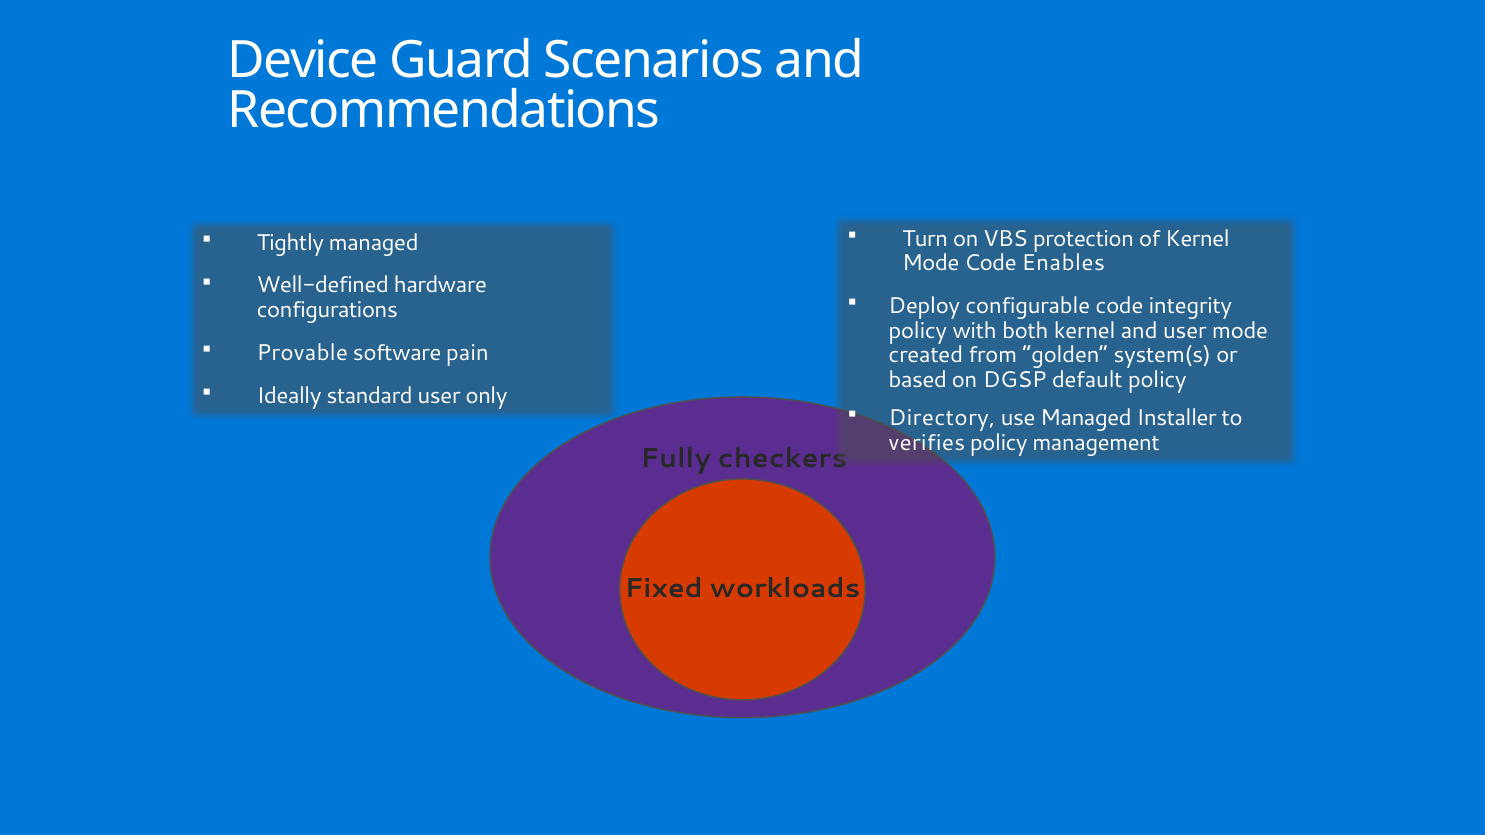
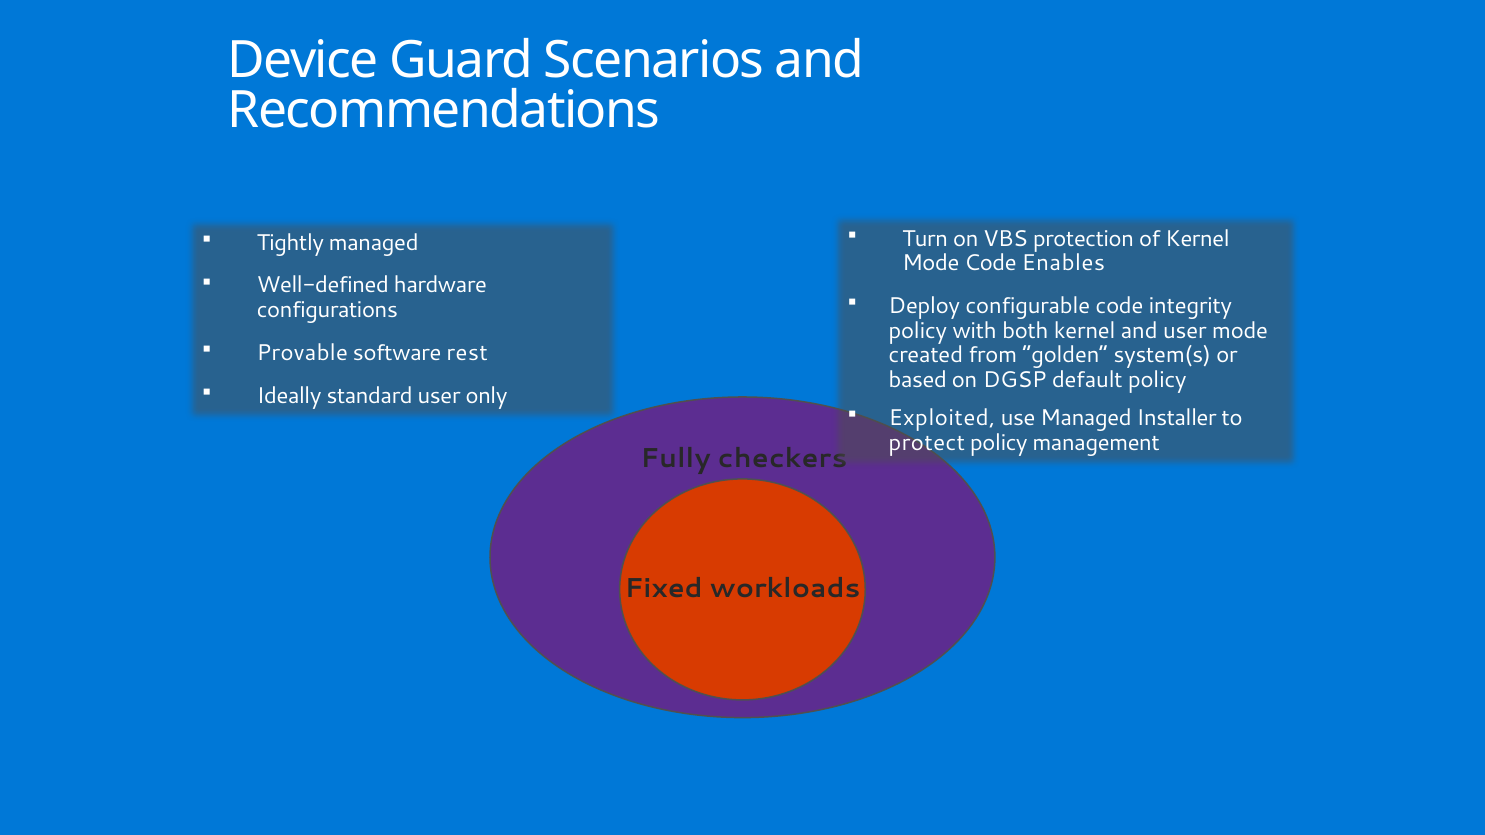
pain: pain -> rest
Directory: Directory -> Exploited
verifies: verifies -> protect
